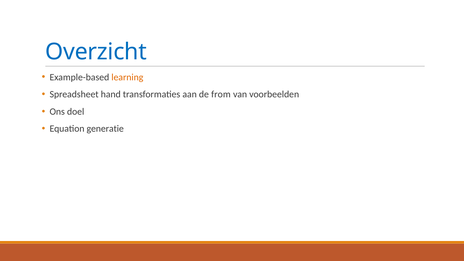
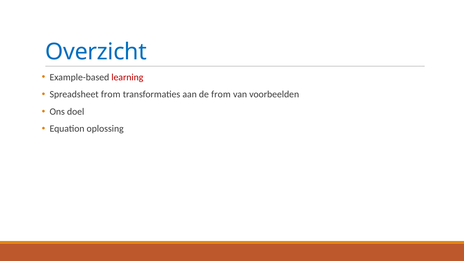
learning colour: orange -> red
Spreadsheet hand: hand -> from
generatie: generatie -> oplossing
